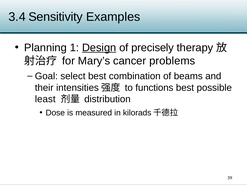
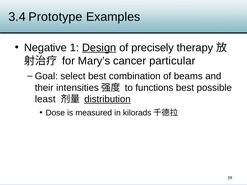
Sensitivity: Sensitivity -> Prototype
Planning: Planning -> Negative
problems: problems -> particular
distribution underline: none -> present
